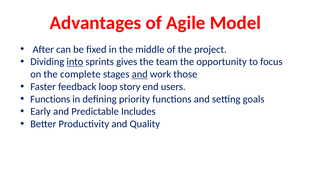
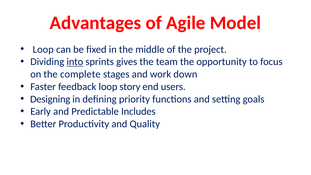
After at (43, 49): After -> Loop
and at (140, 74) underline: present -> none
those: those -> down
Functions at (50, 99): Functions -> Designing
